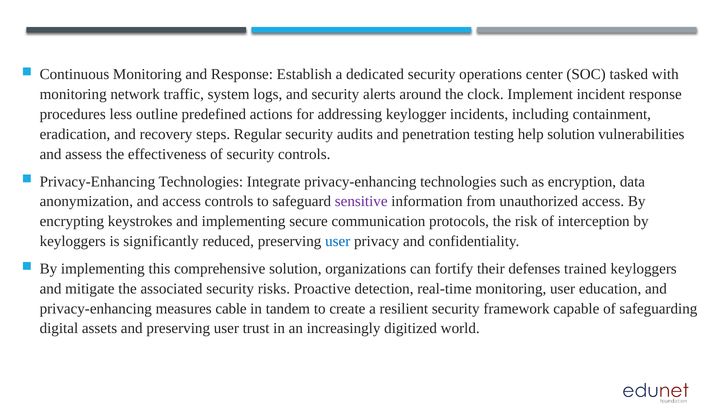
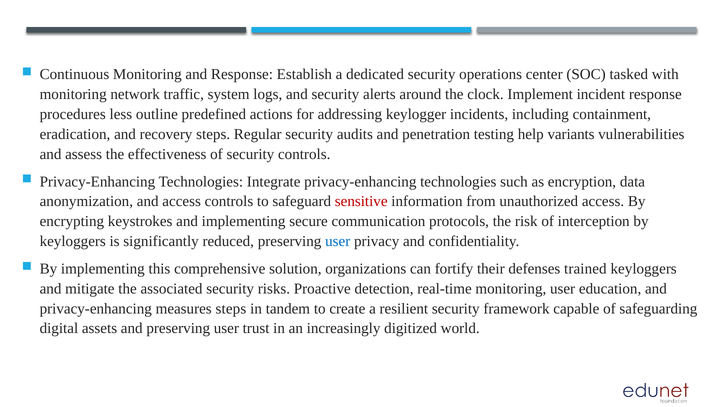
help solution: solution -> variants
sensitive colour: purple -> red
measures cable: cable -> steps
